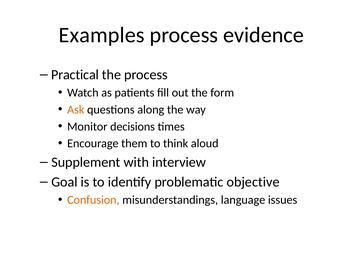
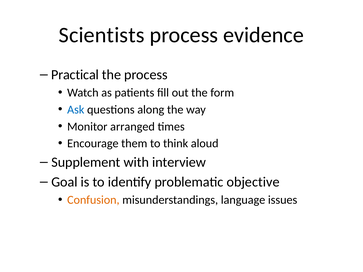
Examples: Examples -> Scientists
Ask colour: orange -> blue
decisions: decisions -> arranged
